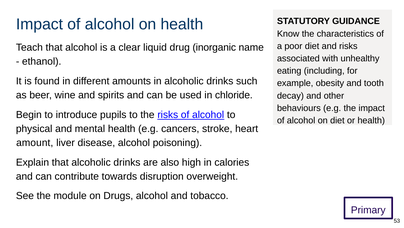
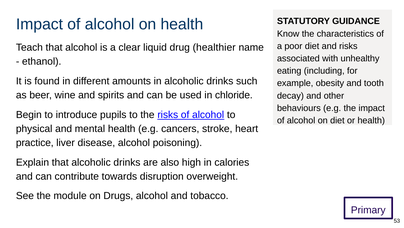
inorganic: inorganic -> healthier
amount: amount -> practice
